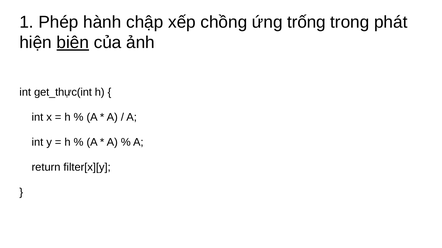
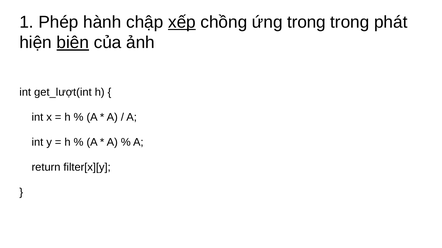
xếp underline: none -> present
ứng trống: trống -> trong
get_thực(int: get_thực(int -> get_lượt(int
